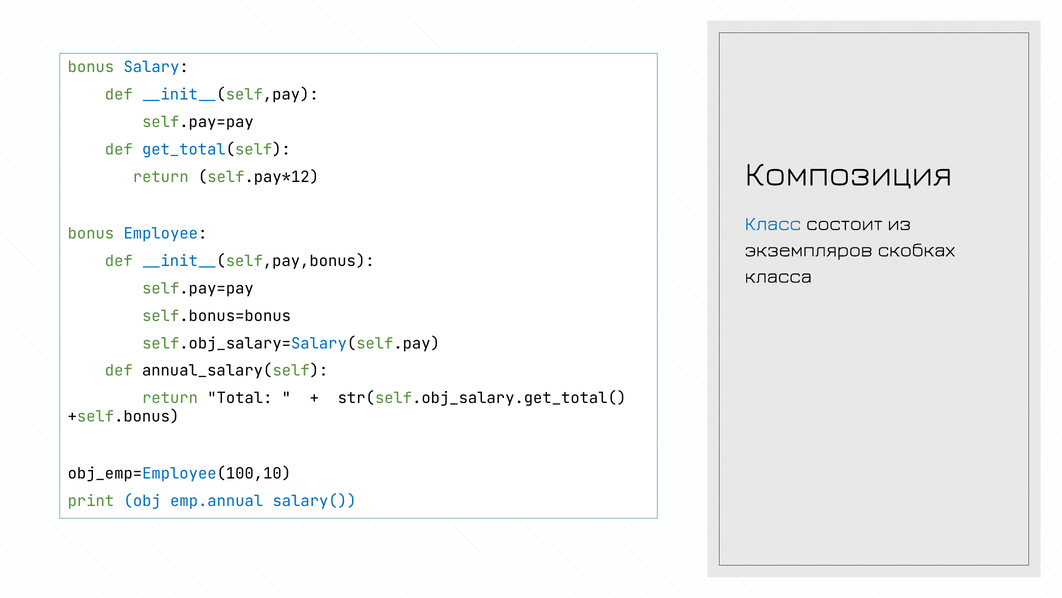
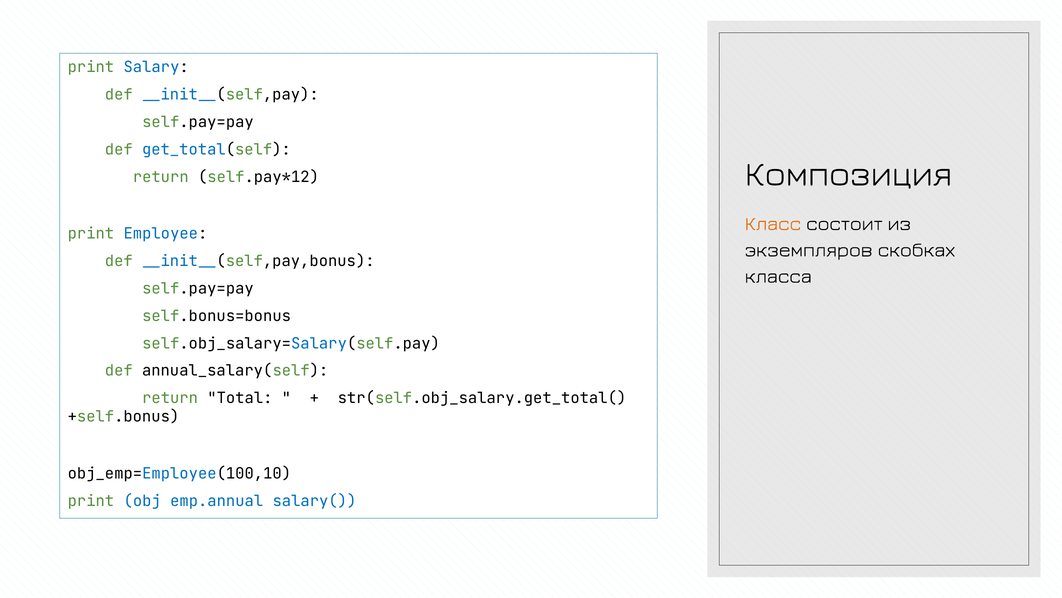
bonus at (91, 67): bonus -> print
Класс colour: blue -> orange
bonus at (91, 234): bonus -> print
